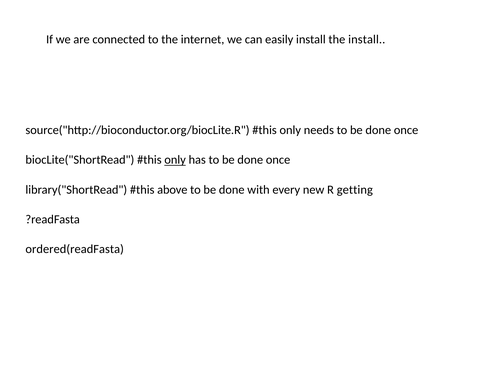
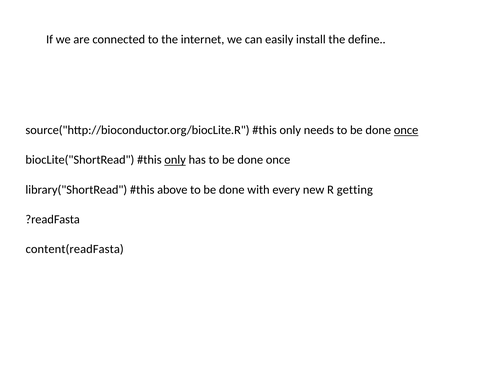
the install: install -> define
once at (406, 130) underline: none -> present
ordered(readFasta: ordered(readFasta -> content(readFasta
